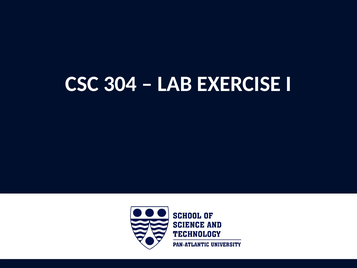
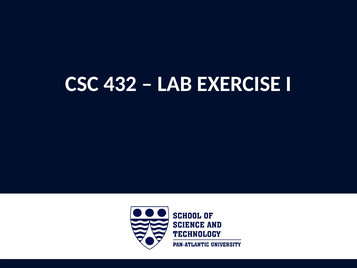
304: 304 -> 432
